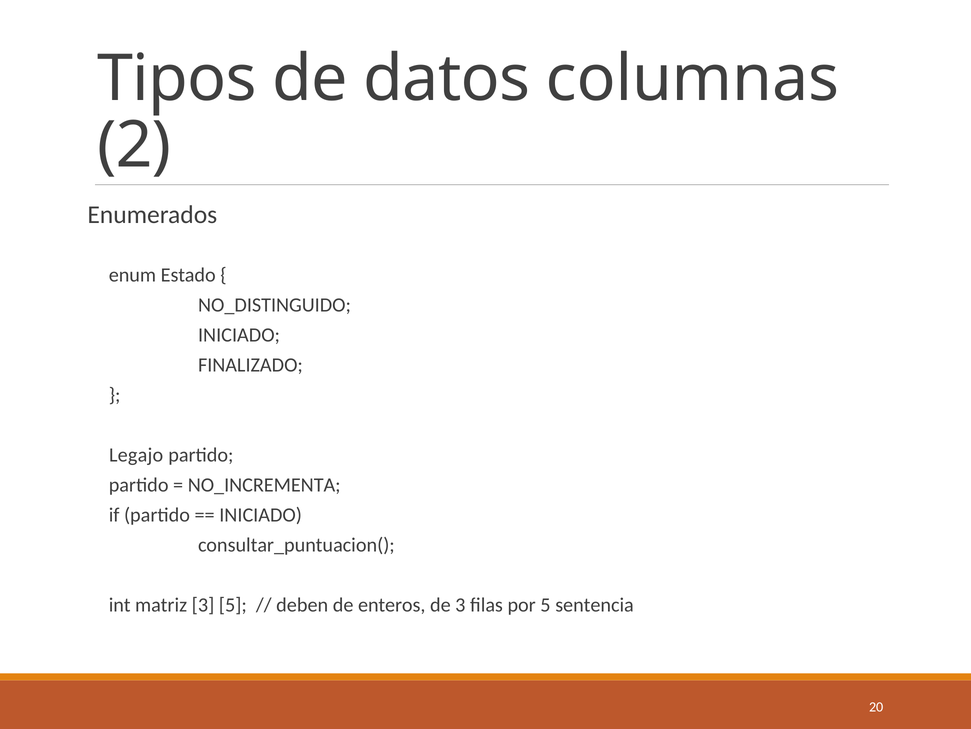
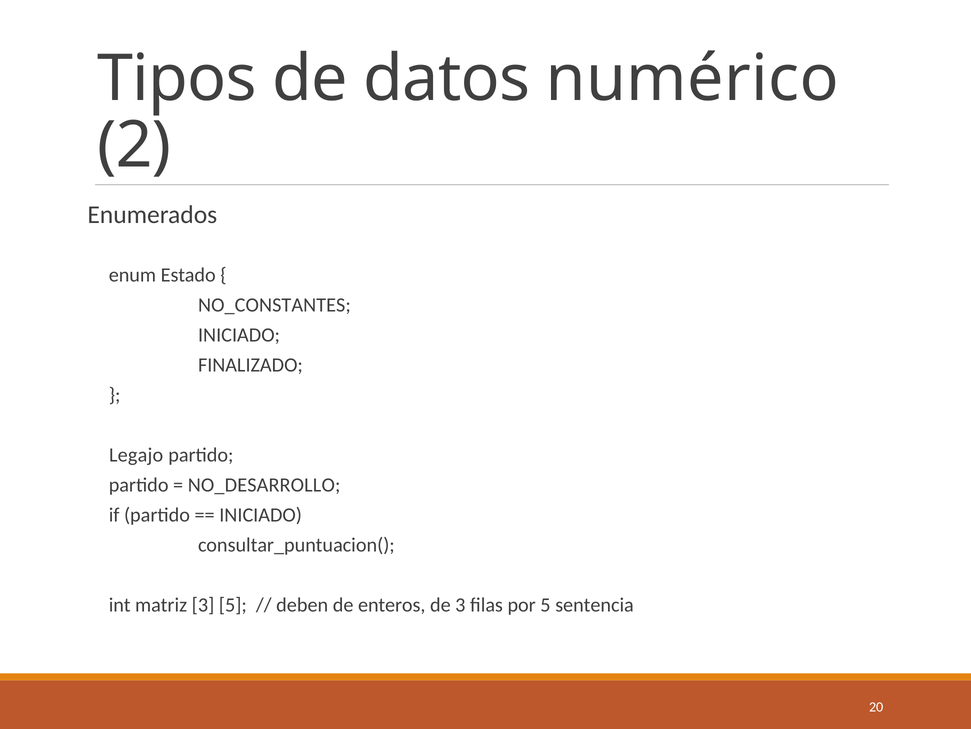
columnas: columnas -> numérico
NO_DISTINGUIDO: NO_DISTINGUIDO -> NO_CONSTANTES
NO_INCREMENTA: NO_INCREMENTA -> NO_DESARROLLO
